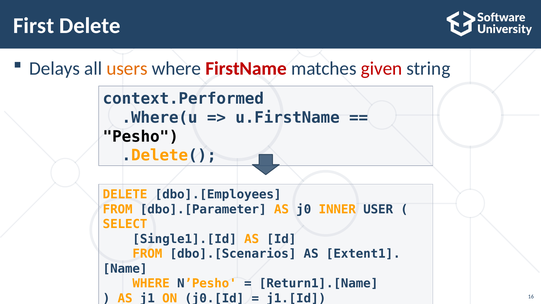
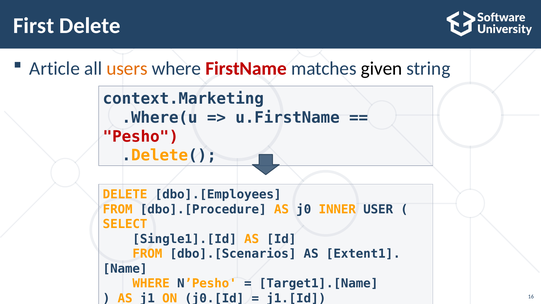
Delays: Delays -> Article
given colour: red -> black
context.Performed: context.Performed -> context.Marketing
Pesho colour: black -> red
dbo].[Parameter: dbo].[Parameter -> dbo].[Procedure
Return1].[Name: Return1].[Name -> Target1].[Name
